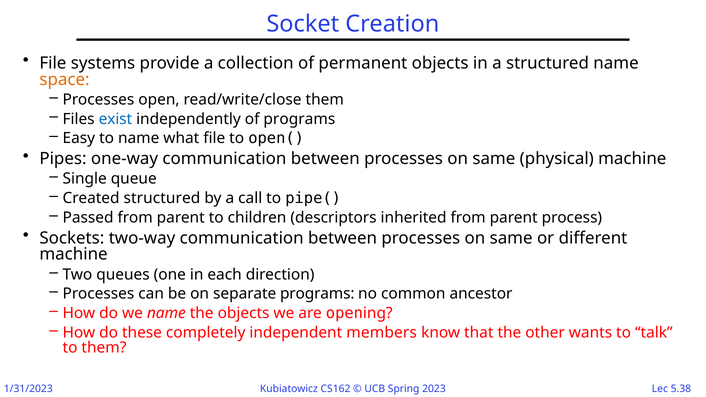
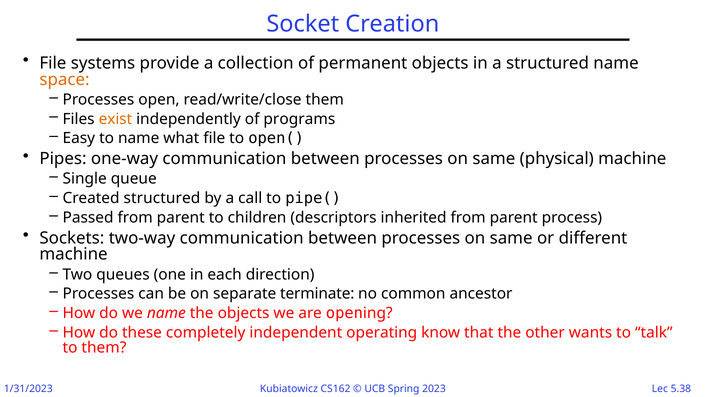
exist colour: blue -> orange
separate programs: programs -> terminate
members: members -> operating
